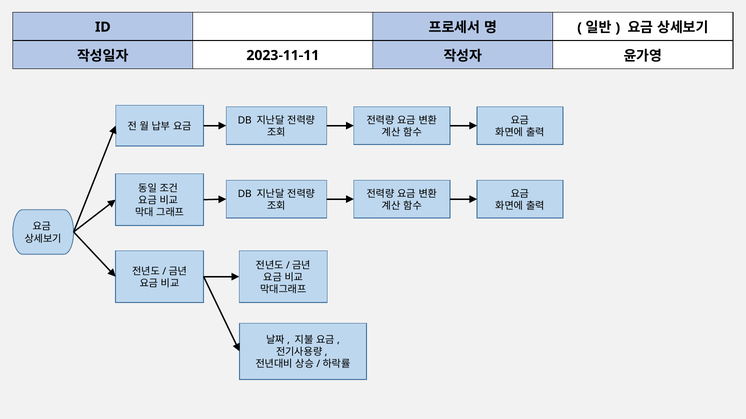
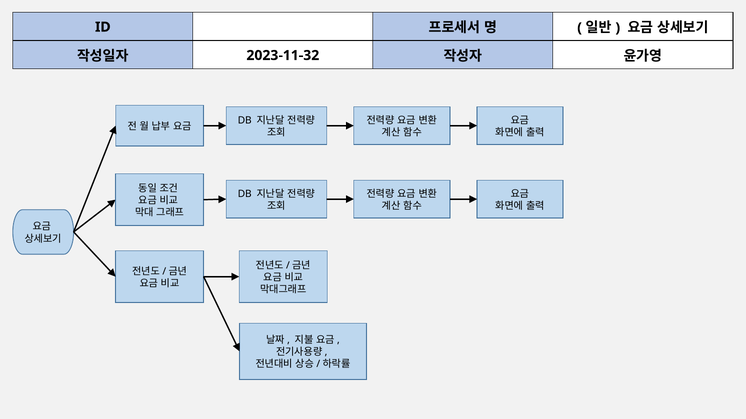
2023-11-11: 2023-11-11 -> 2023-11-32
